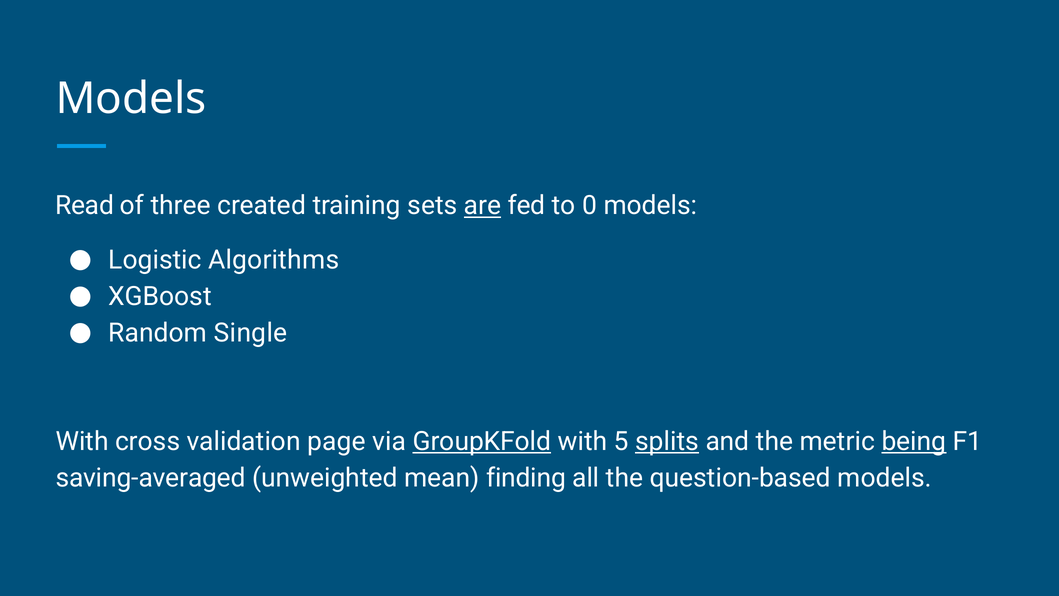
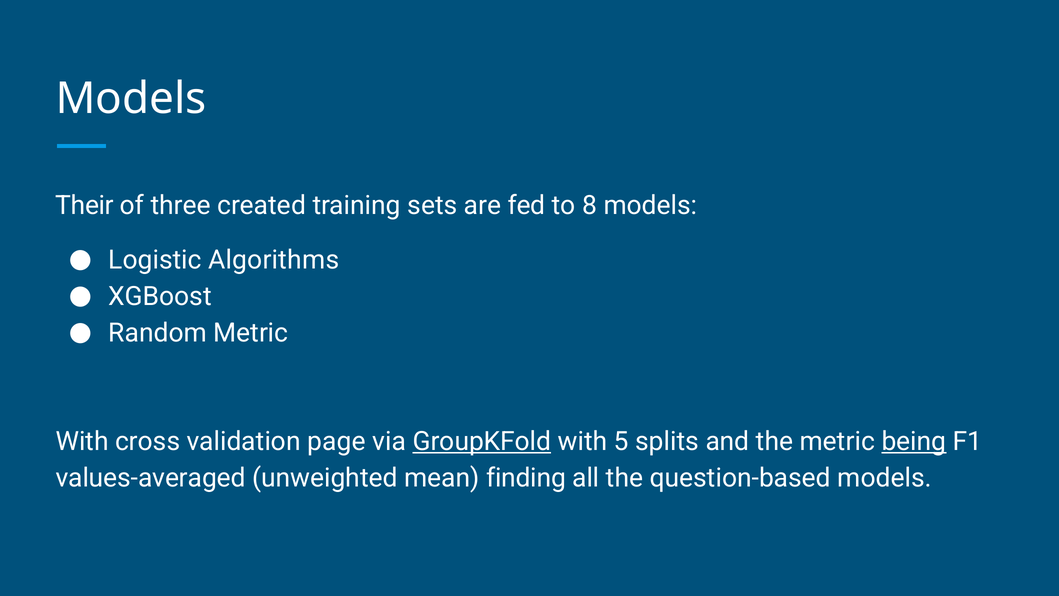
Read: Read -> Their
are underline: present -> none
0: 0 -> 8
Random Single: Single -> Metric
splits underline: present -> none
saving-averaged: saving-averaged -> values-averaged
